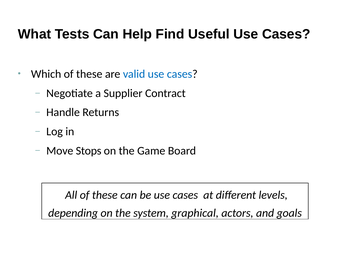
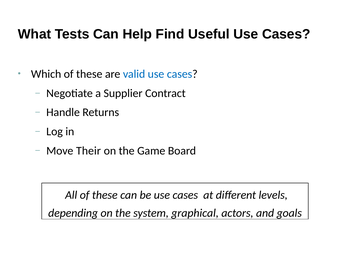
Stops: Stops -> Their
